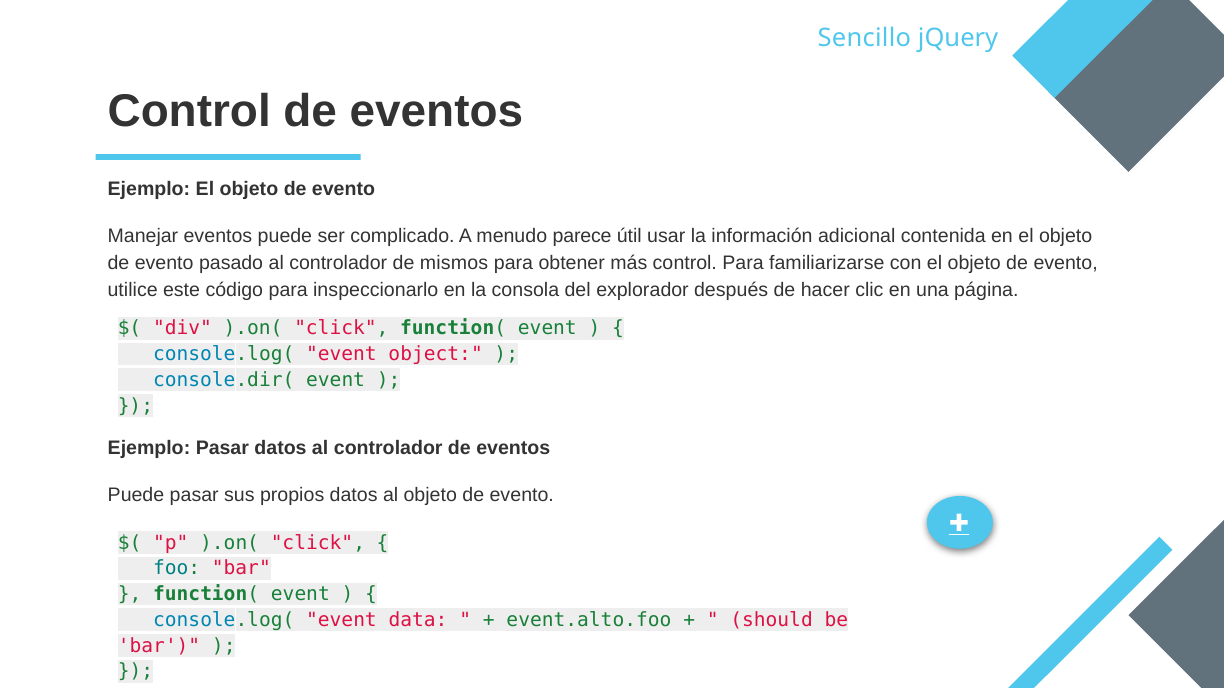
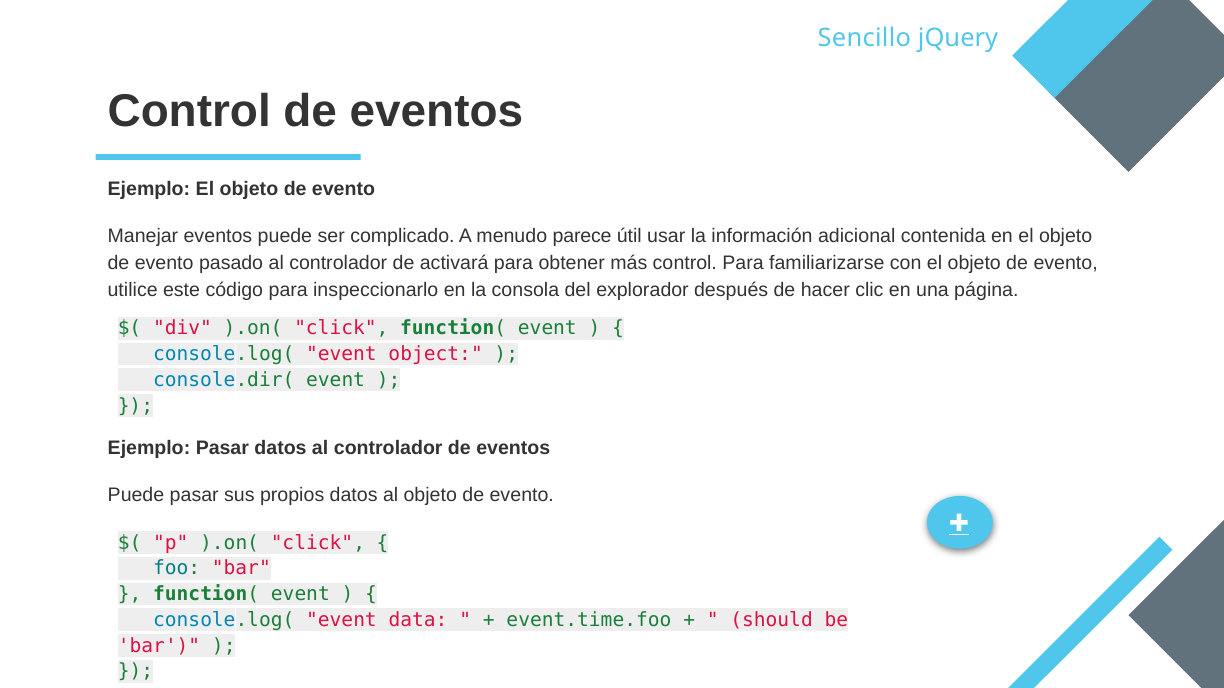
mismos: mismos -> activará
event.alto.foo: event.alto.foo -> event.time.foo
